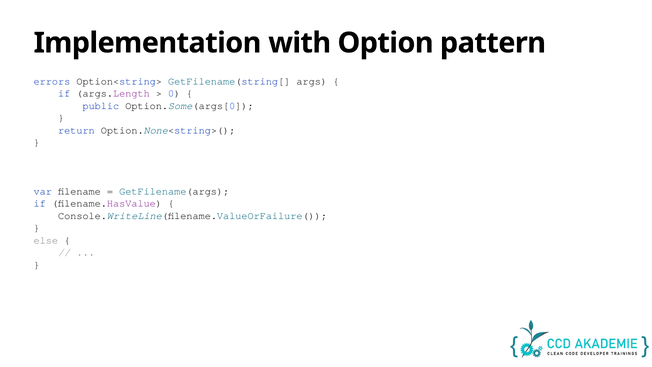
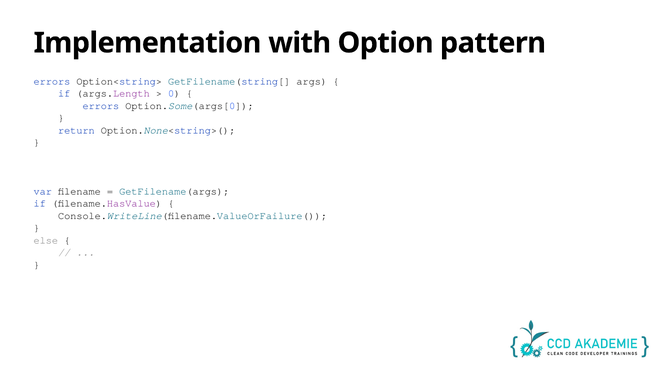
public at (101, 106): public -> errors
